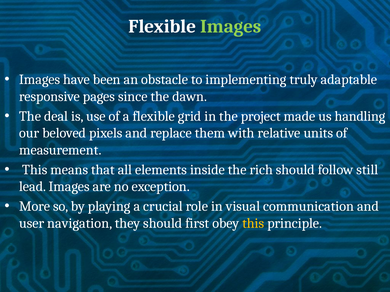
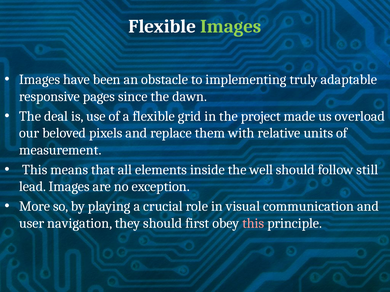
handling: handling -> overload
rich: rich -> well
this at (253, 224) colour: yellow -> pink
